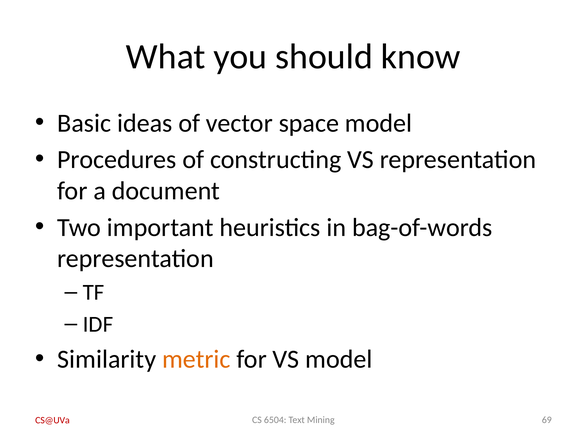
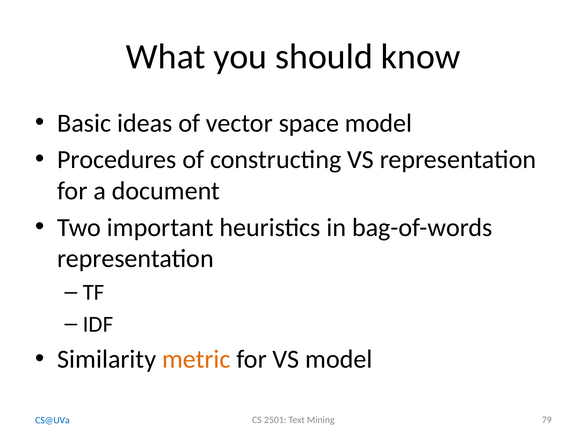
6504: 6504 -> 2501
69: 69 -> 79
CS@UVa colour: red -> blue
